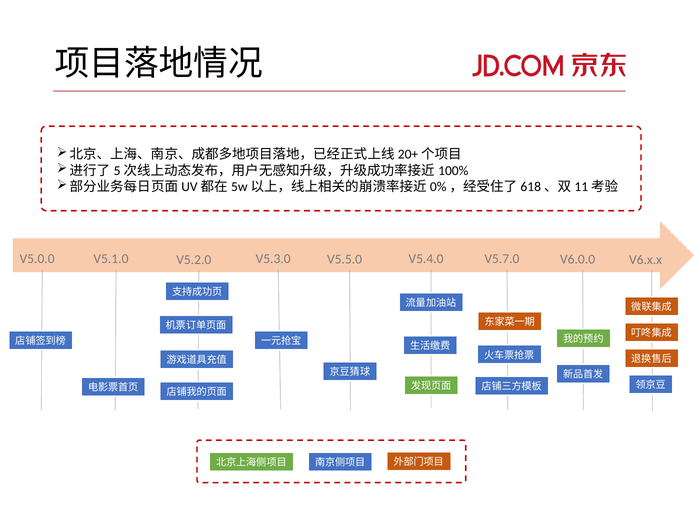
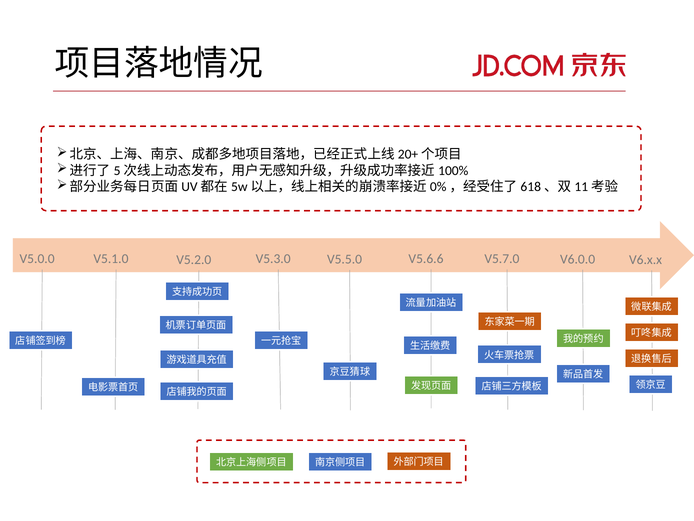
V5.4.0: V5.4.0 -> V5.6.6
